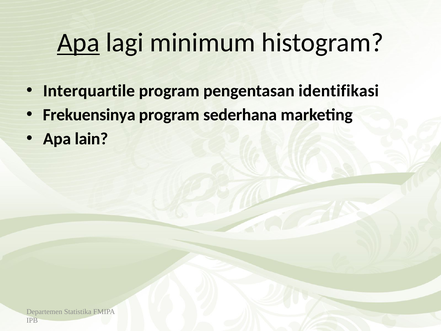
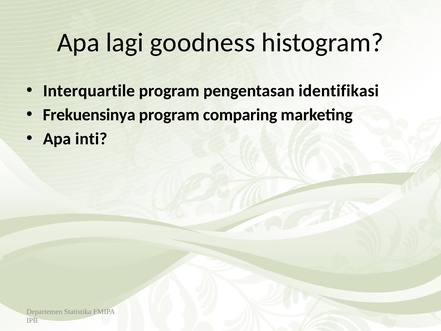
Apa at (78, 43) underline: present -> none
minimum: minimum -> goodness
sederhana: sederhana -> comparing
lain: lain -> inti
